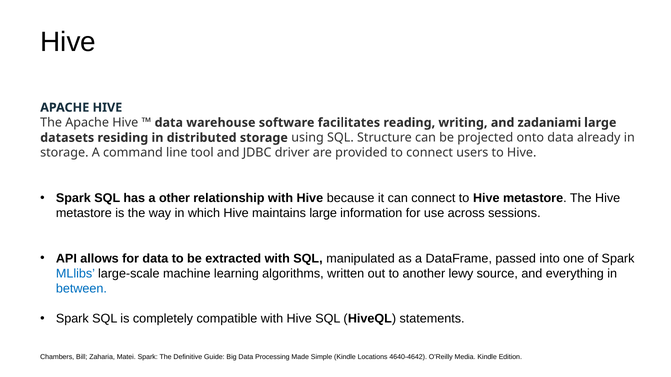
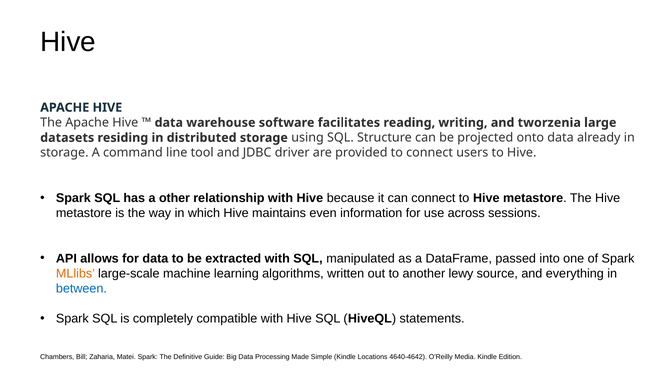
zadaniami: zadaniami -> tworzenia
maintains large: large -> even
MLlibs colour: blue -> orange
